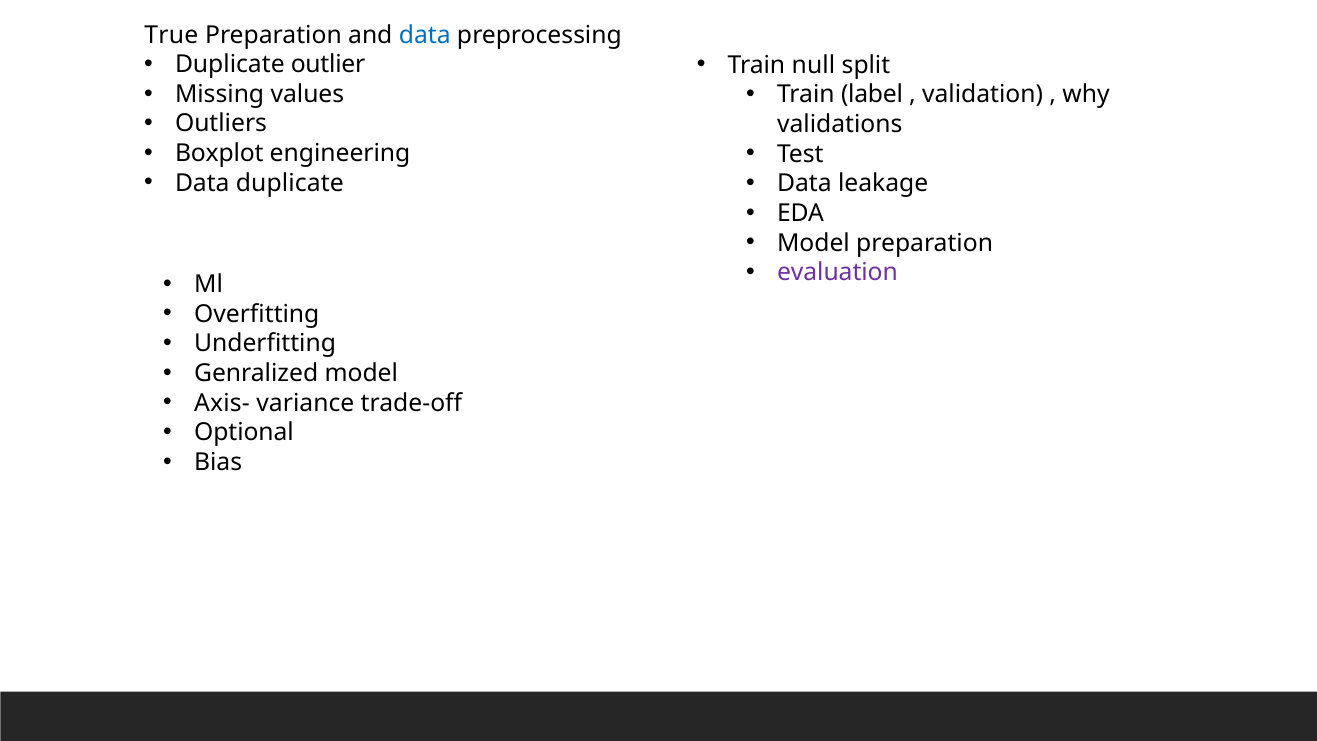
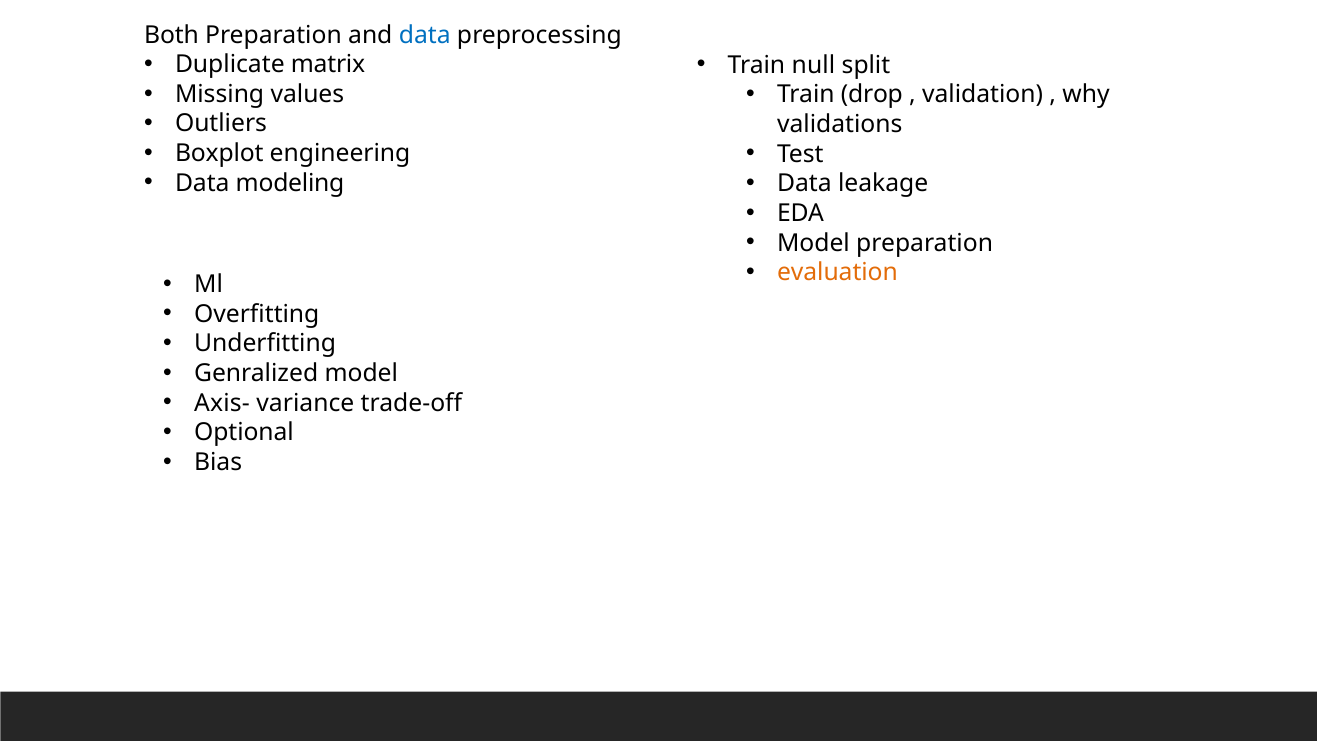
True: True -> Both
outlier: outlier -> matrix
label: label -> drop
Data duplicate: duplicate -> modeling
evaluation colour: purple -> orange
